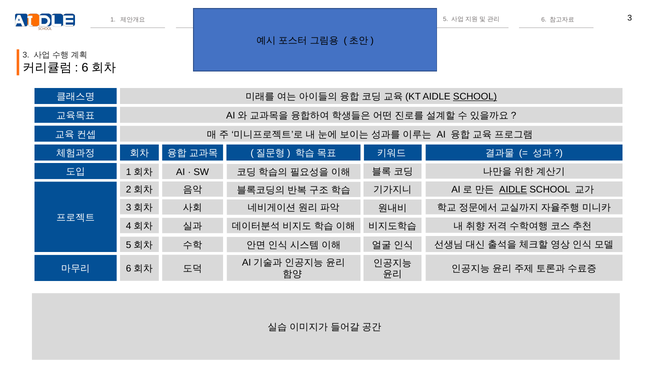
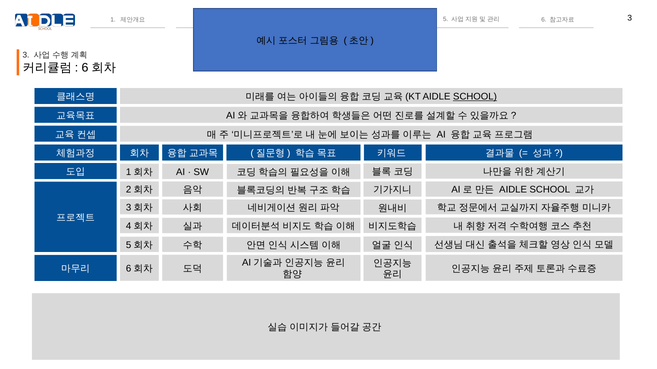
AIDLE at (513, 190) underline: present -> none
